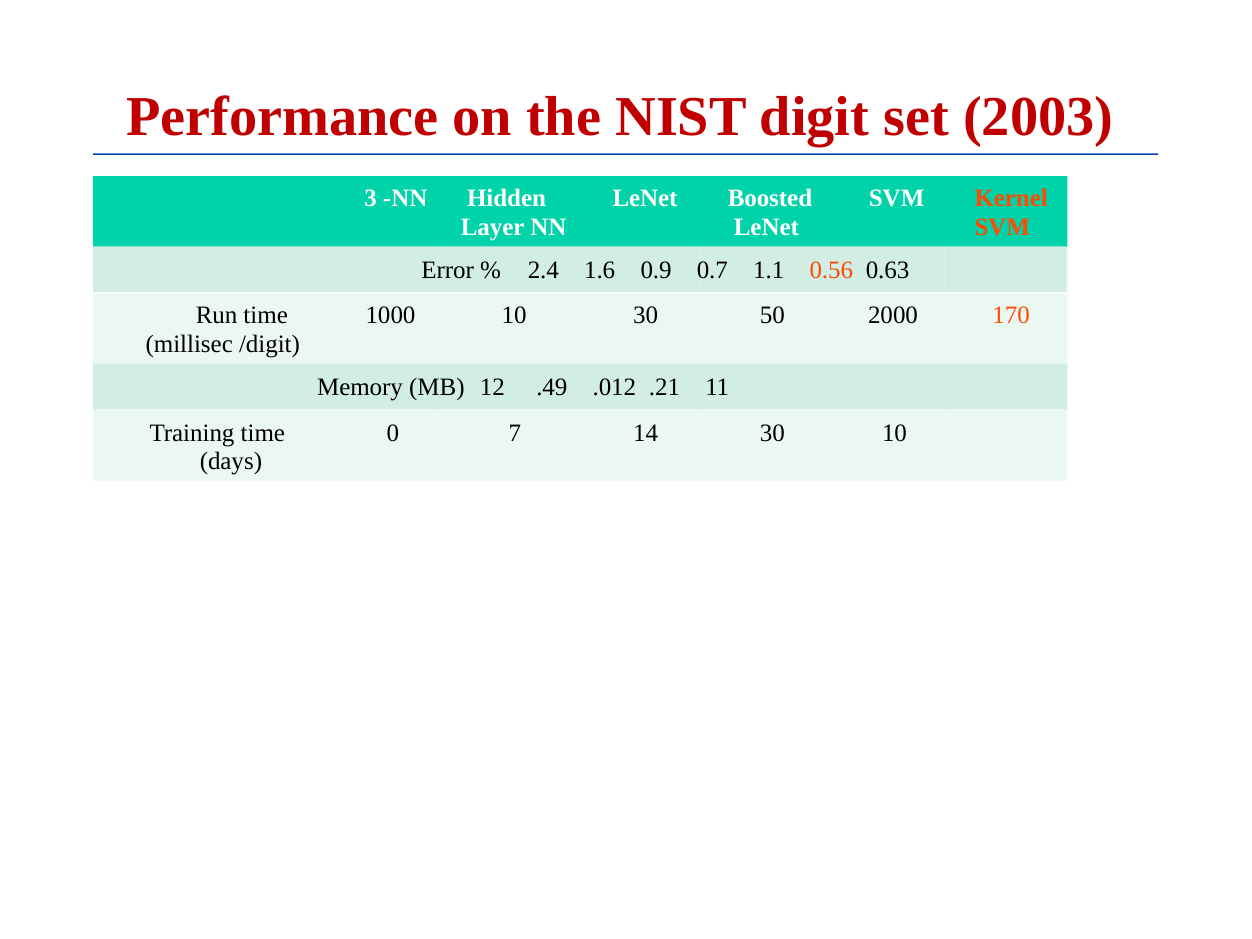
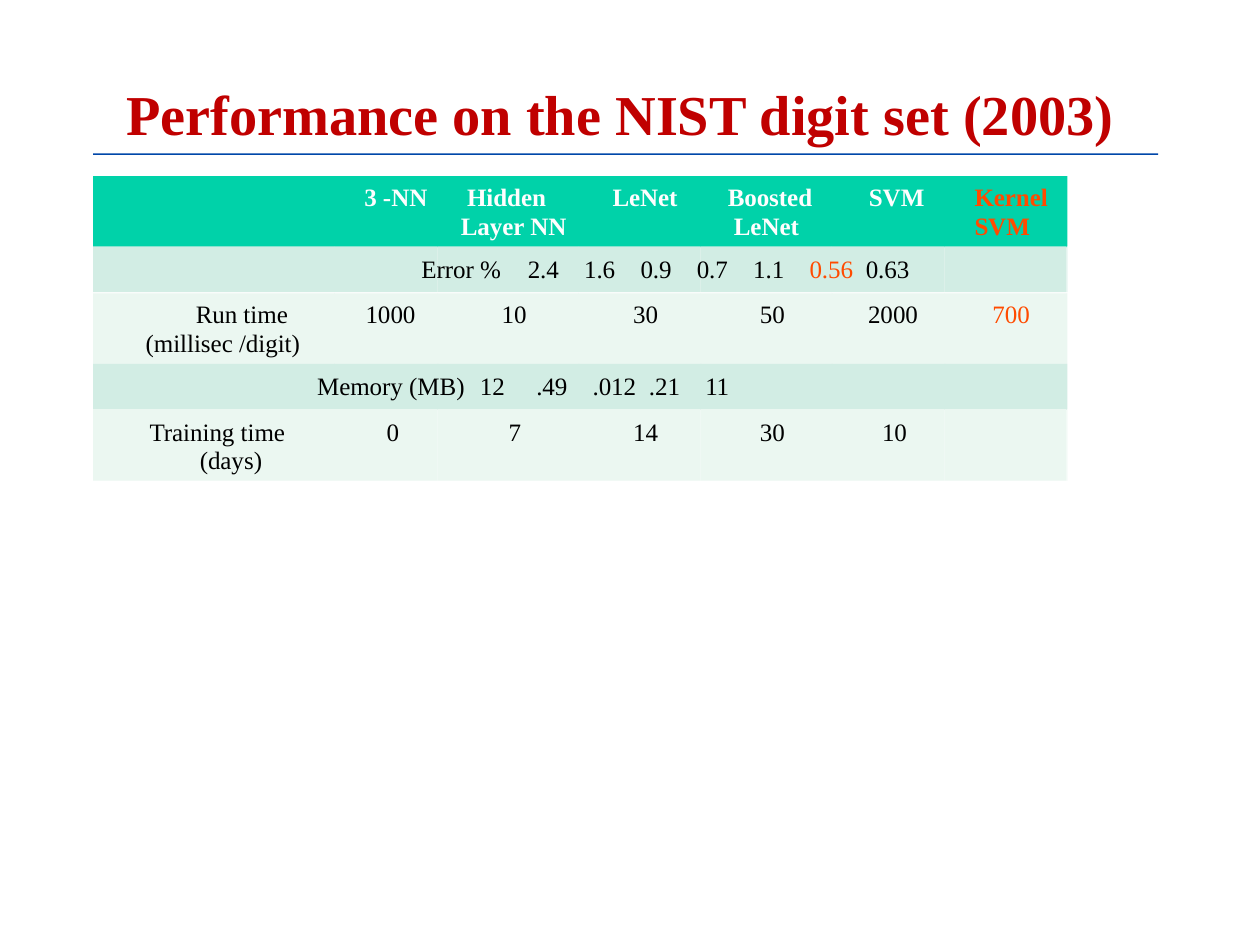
170: 170 -> 700
